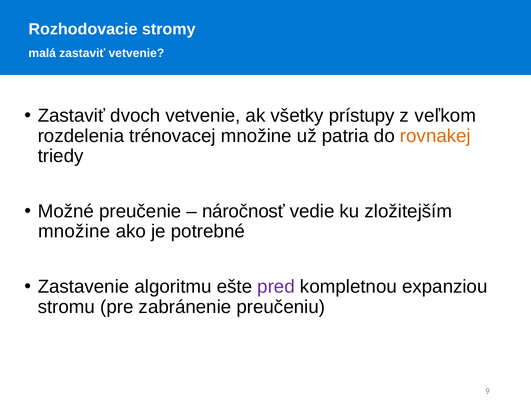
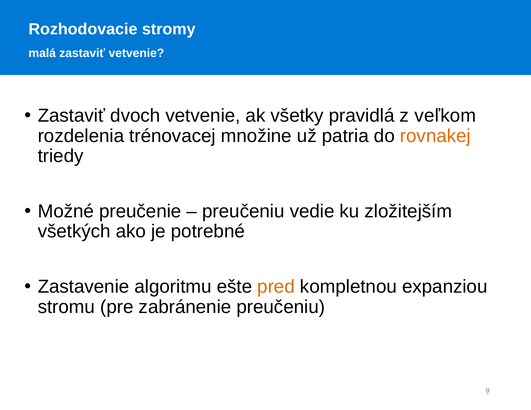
prístupy: prístupy -> pravidlá
náročnosť at (243, 211): náročnosť -> preučeniu
množine at (74, 232): množine -> všetkých
pred colour: purple -> orange
